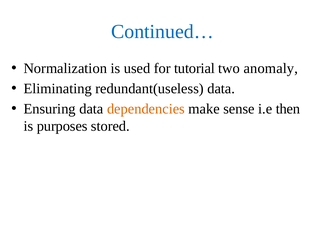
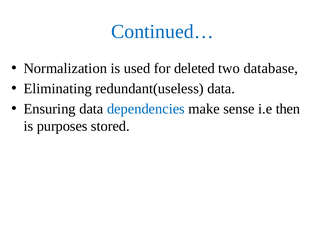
tutorial: tutorial -> deleted
anomaly: anomaly -> database
dependencies colour: orange -> blue
